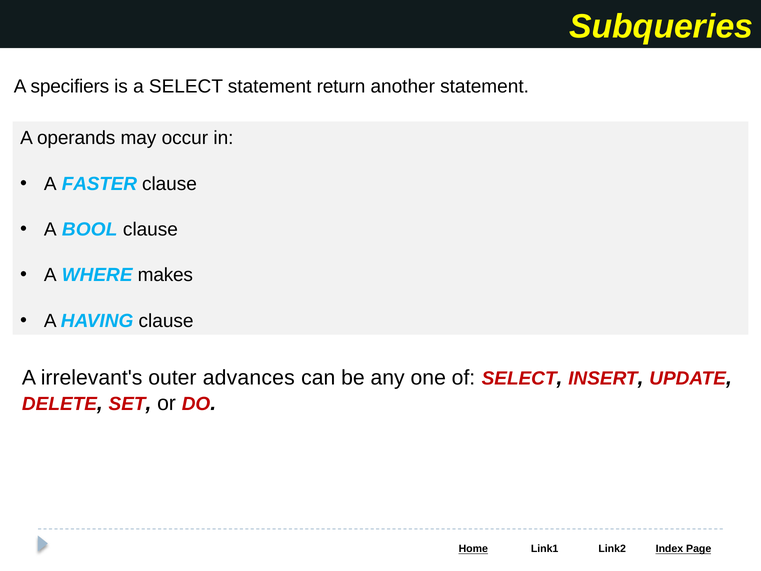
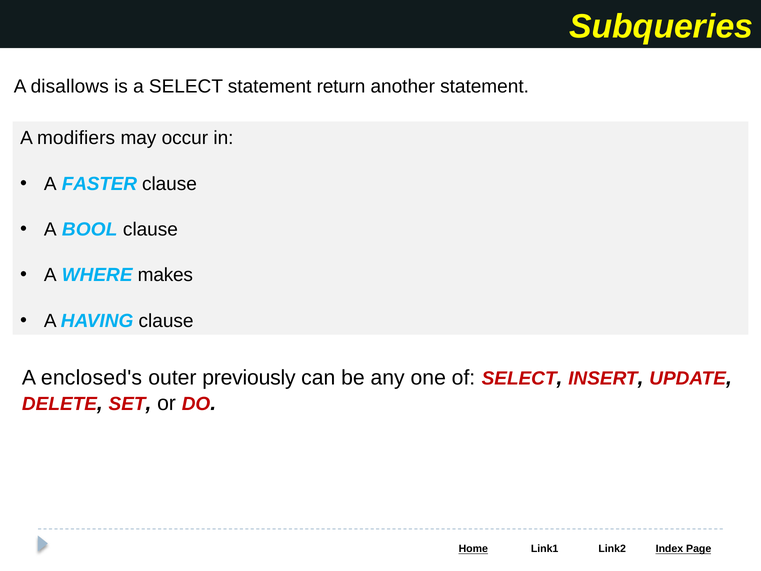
specifiers: specifiers -> disallows
operands: operands -> modifiers
irrelevant's: irrelevant's -> enclosed's
advances: advances -> previously
